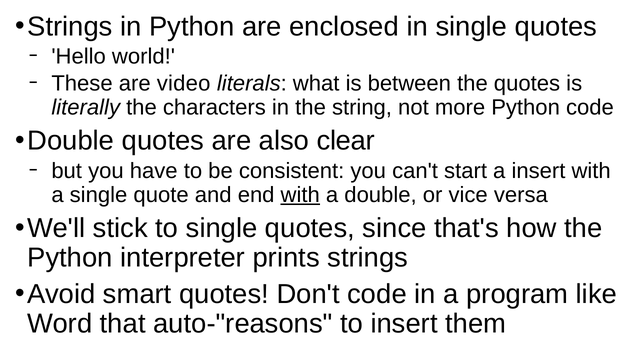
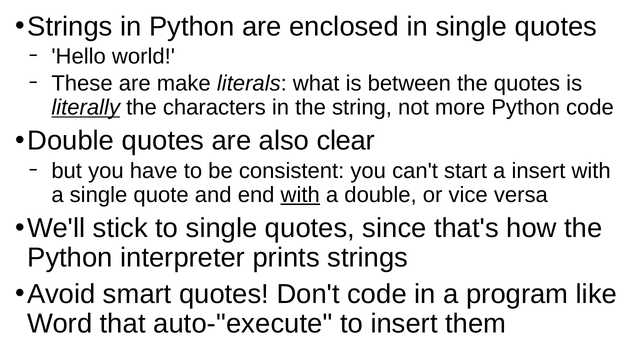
video: video -> make
literally underline: none -> present
auto-"reasons: auto-"reasons -> auto-"execute
